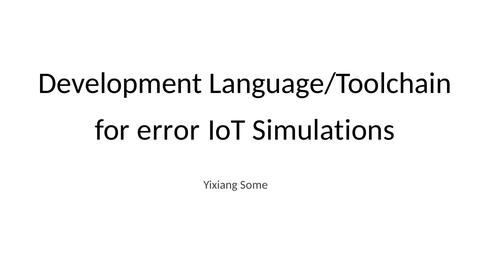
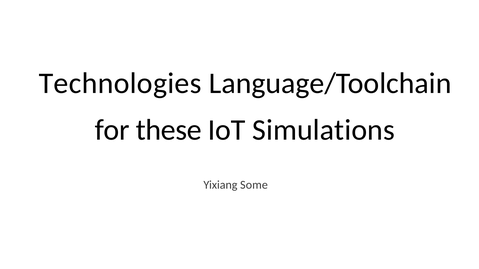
Development: Development -> Technologies
error: error -> these
